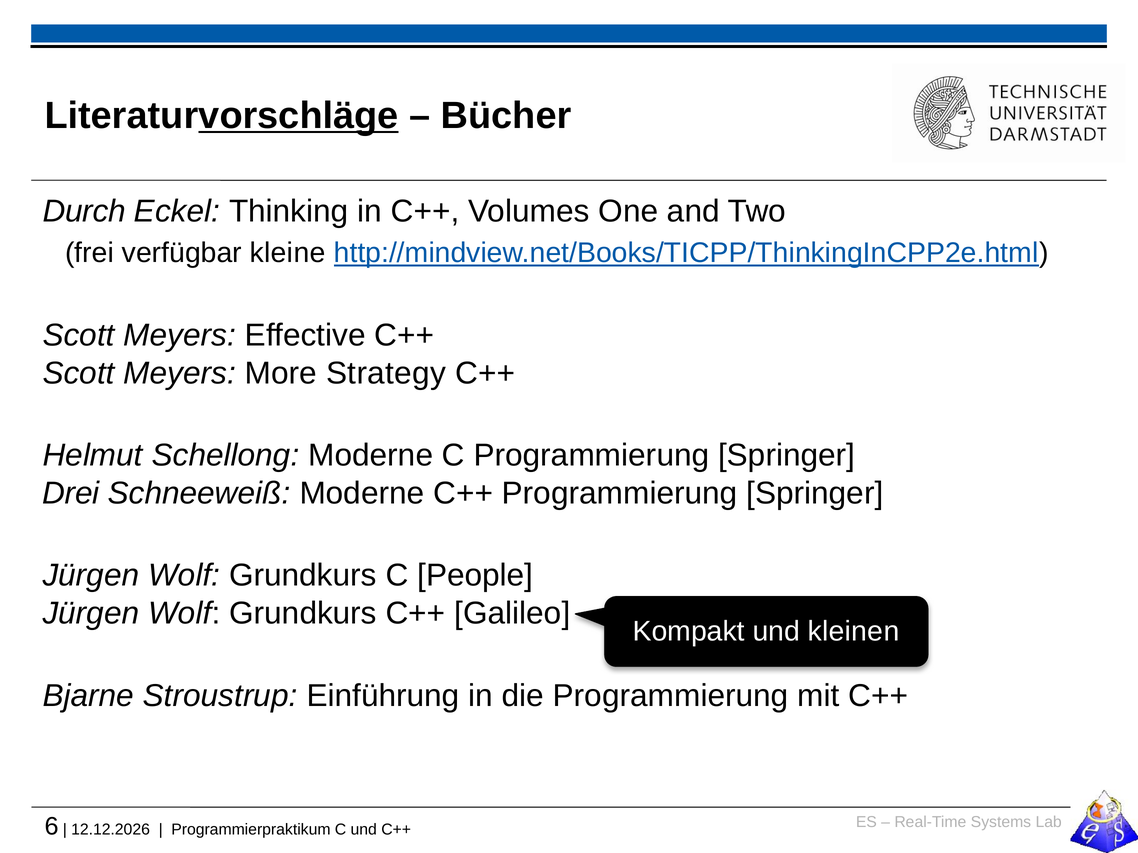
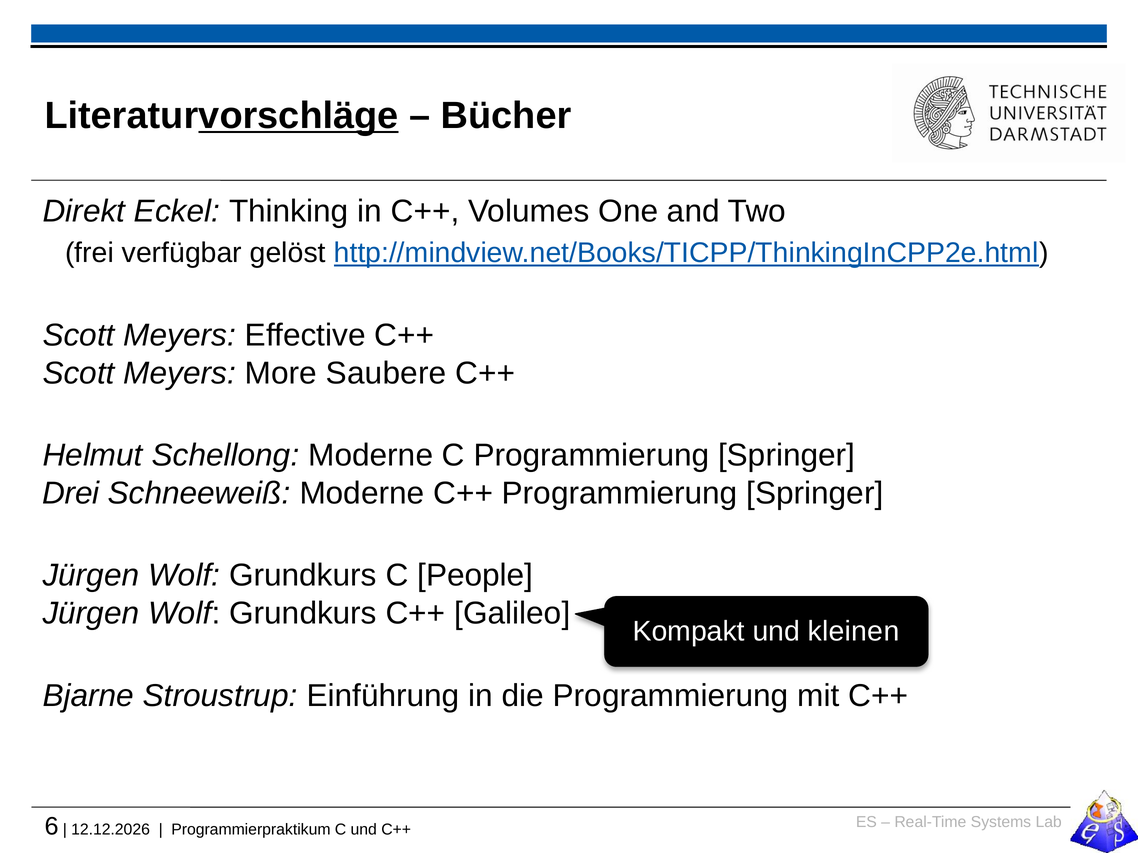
Durch: Durch -> Direkt
kleine: kleine -> gelöst
Strategy: Strategy -> Saubere
